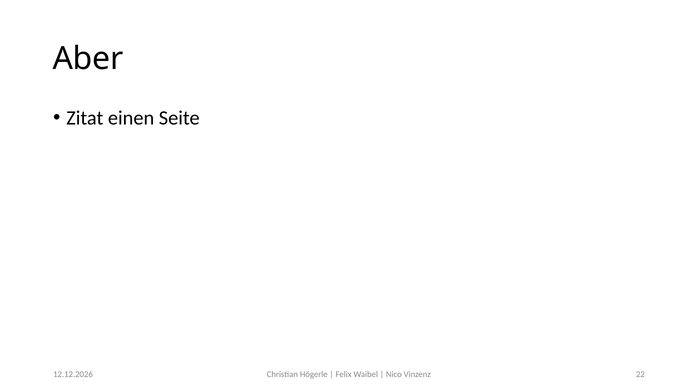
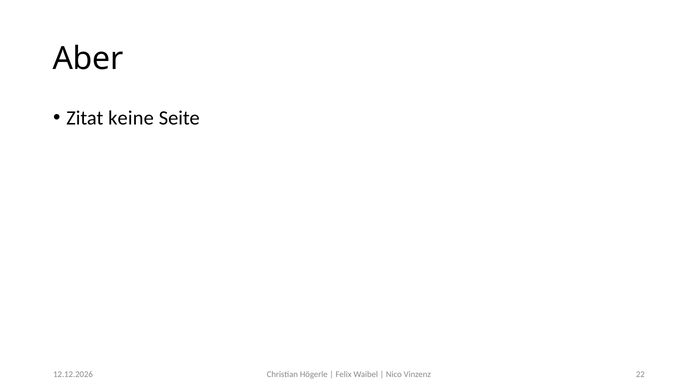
einen: einen -> keine
